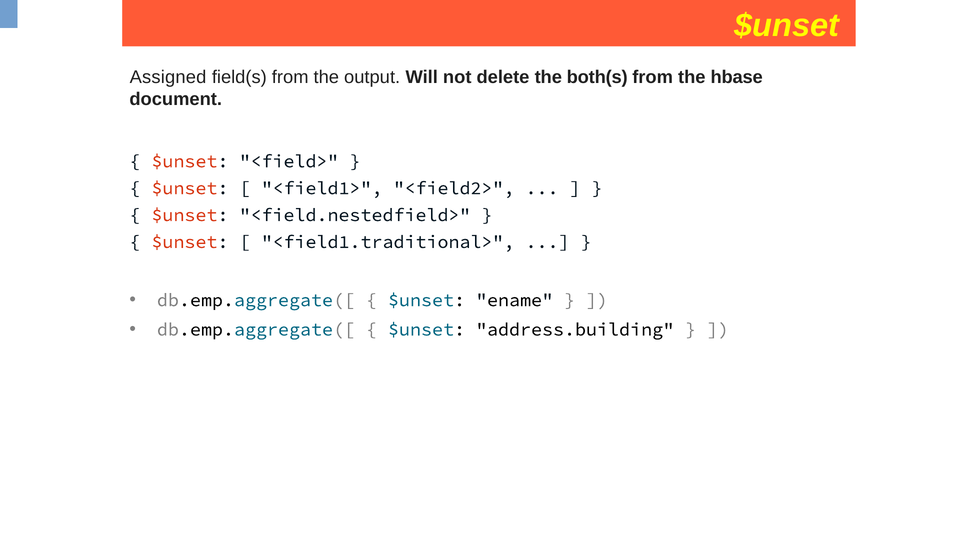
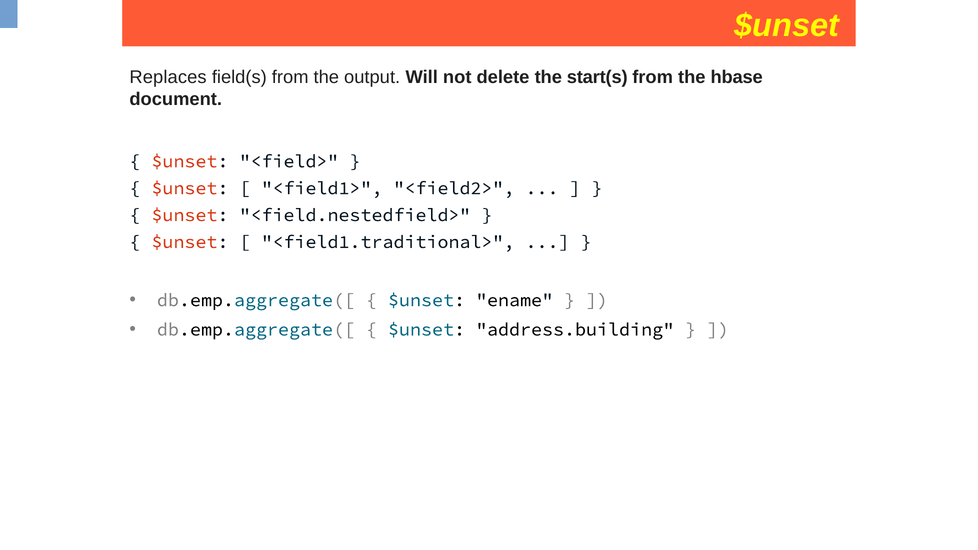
Assigned: Assigned -> Replaces
both(s: both(s -> start(s
